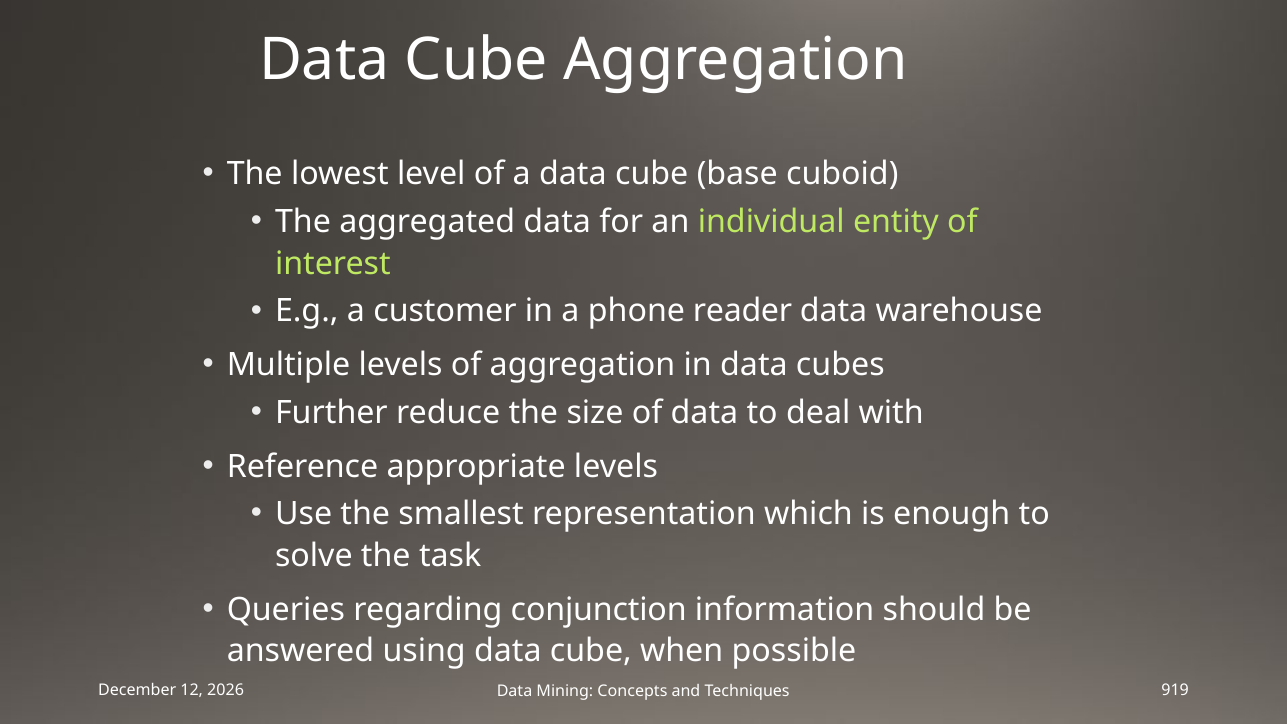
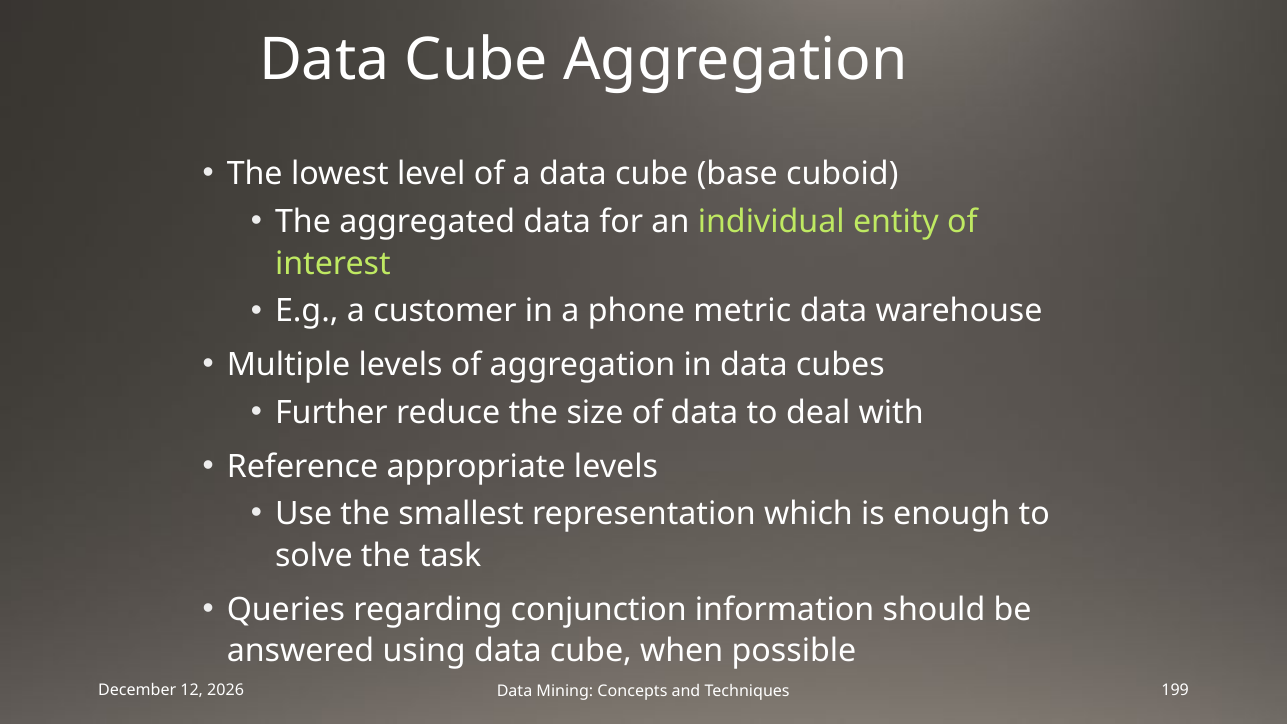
reader: reader -> metric
919: 919 -> 199
